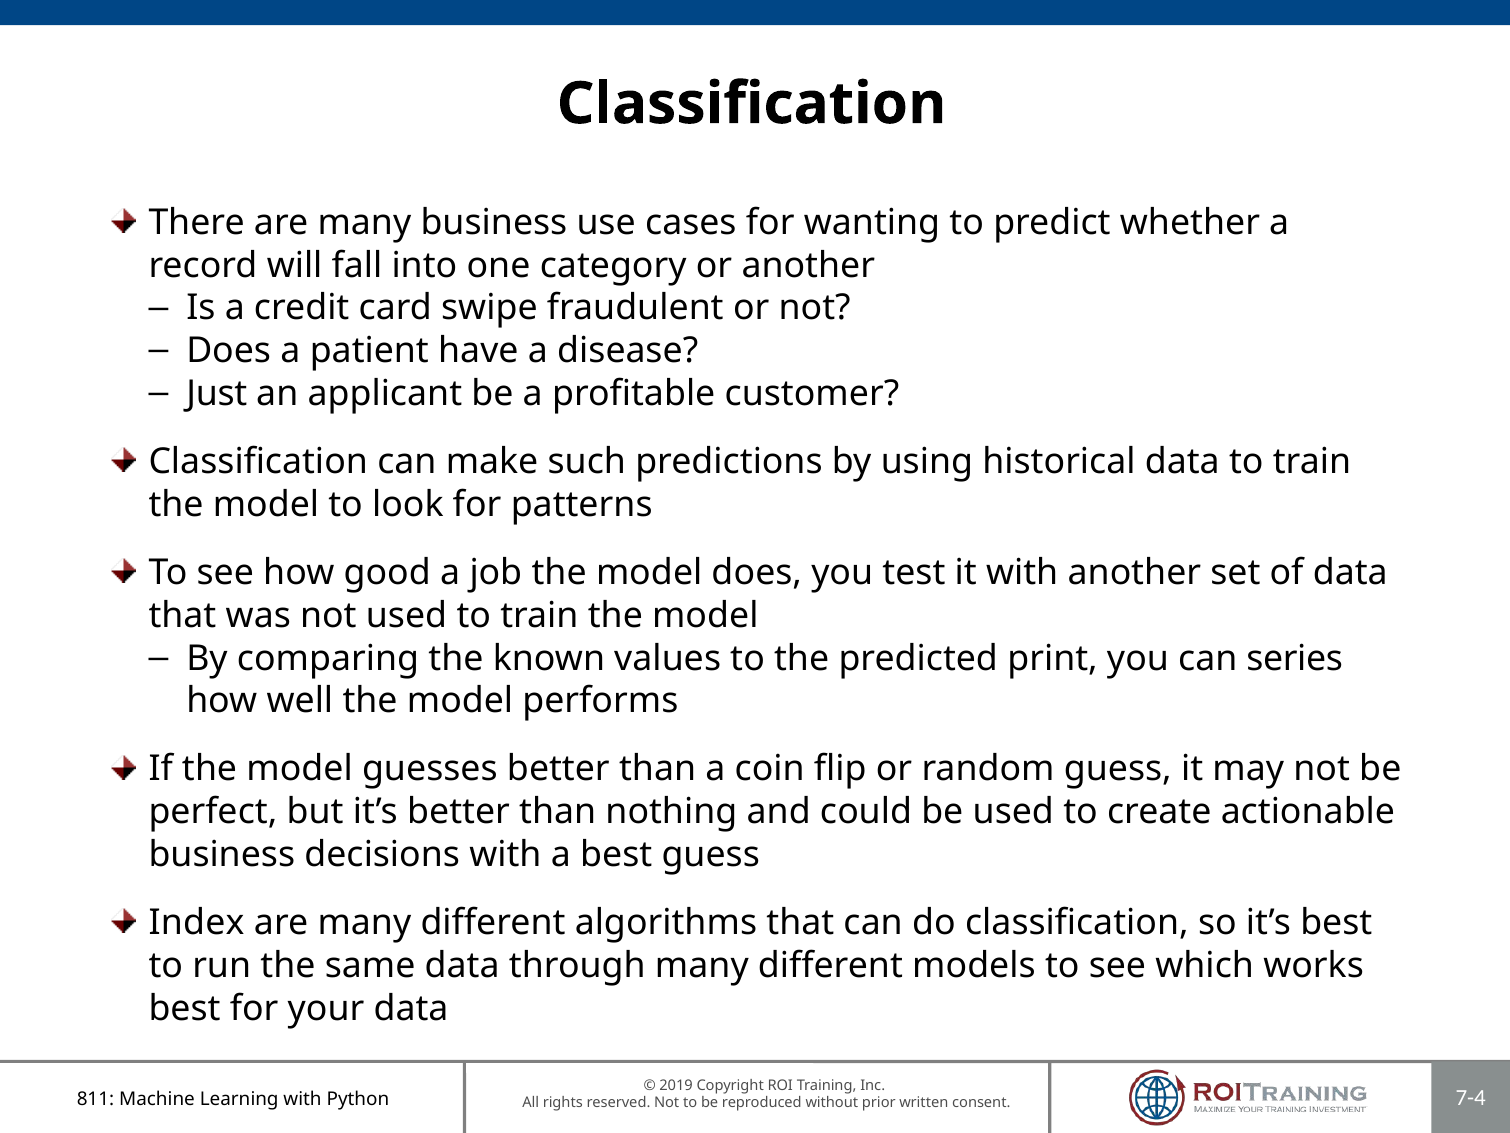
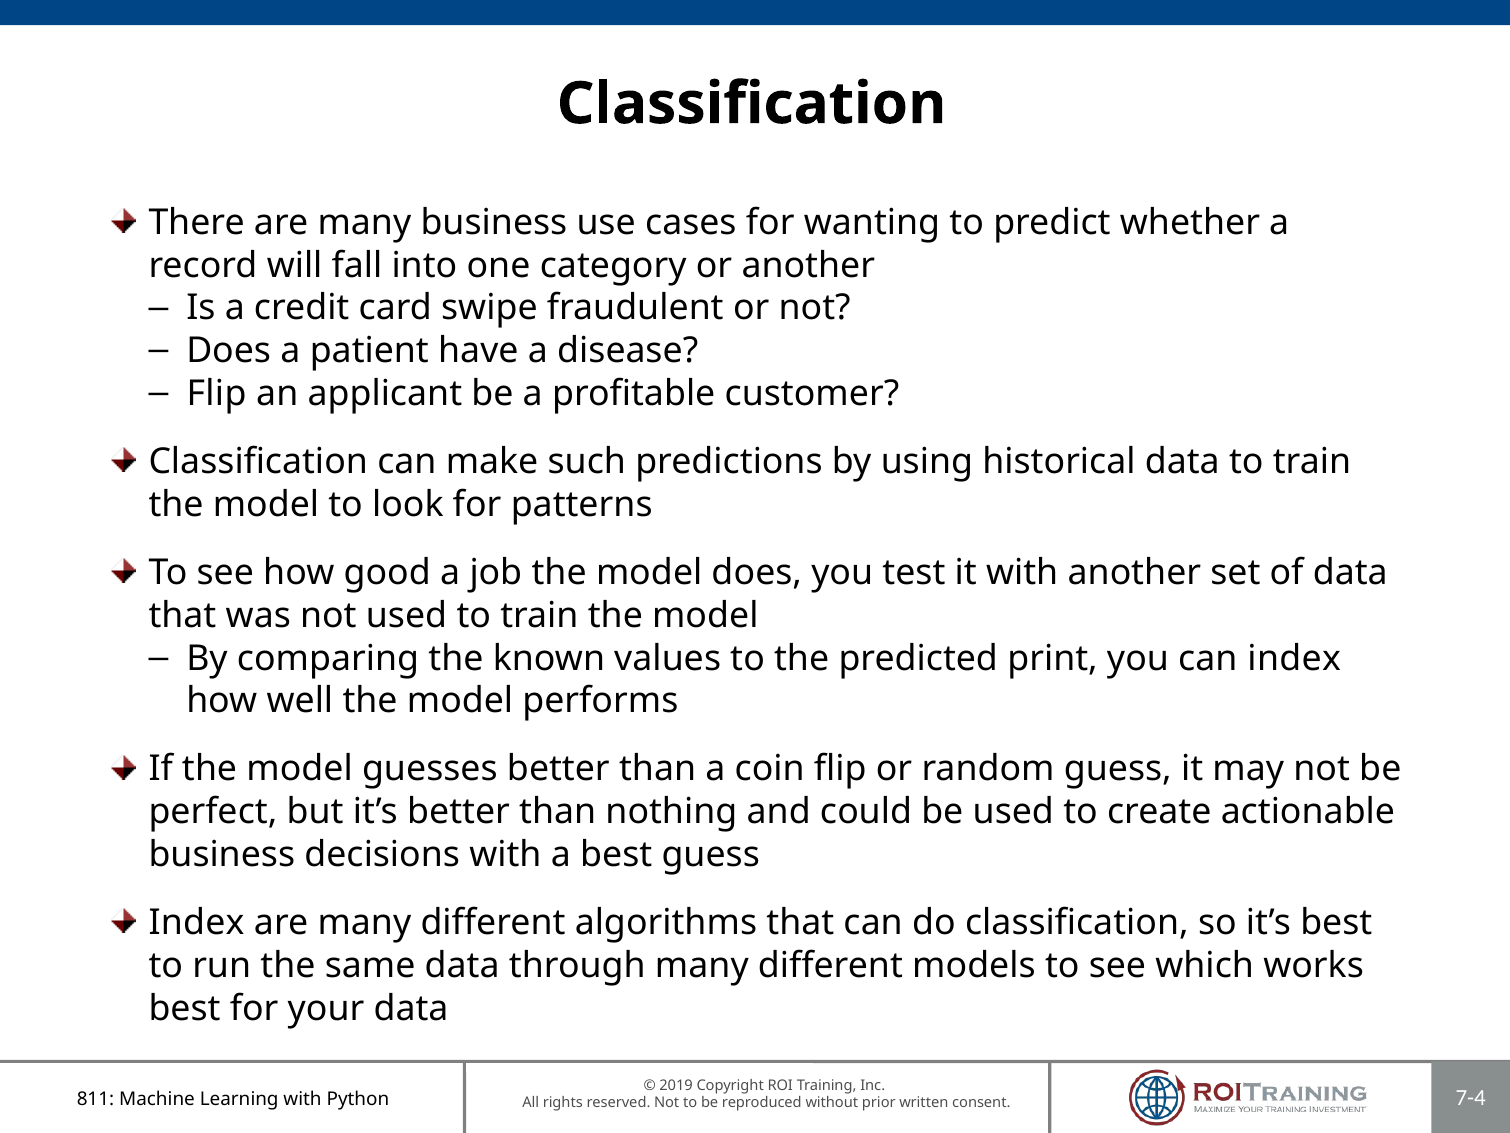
Just at (217, 394): Just -> Flip
can series: series -> index
